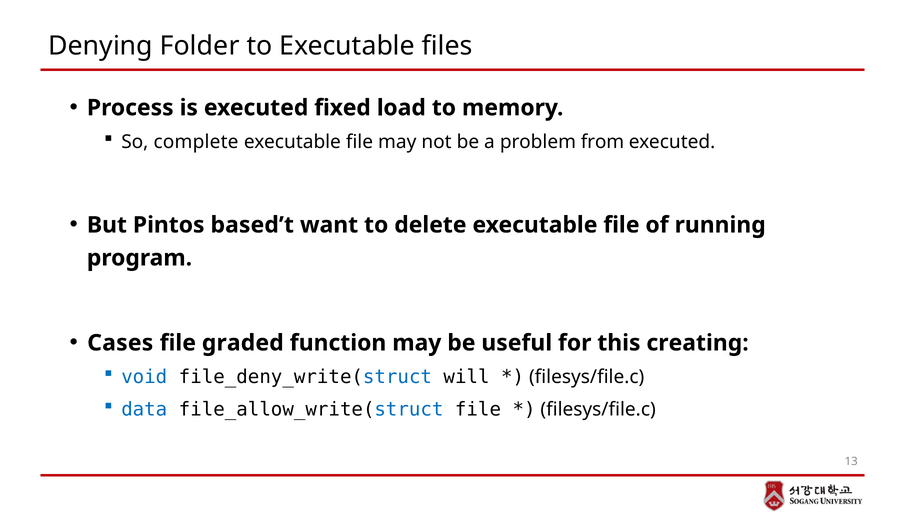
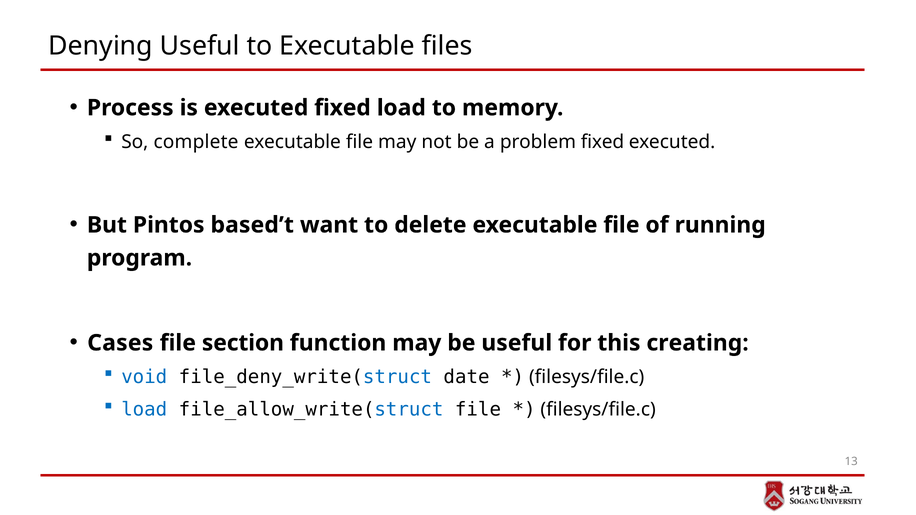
Denying Folder: Folder -> Useful
problem from: from -> fixed
graded: graded -> section
will: will -> date
data at (144, 410): data -> load
